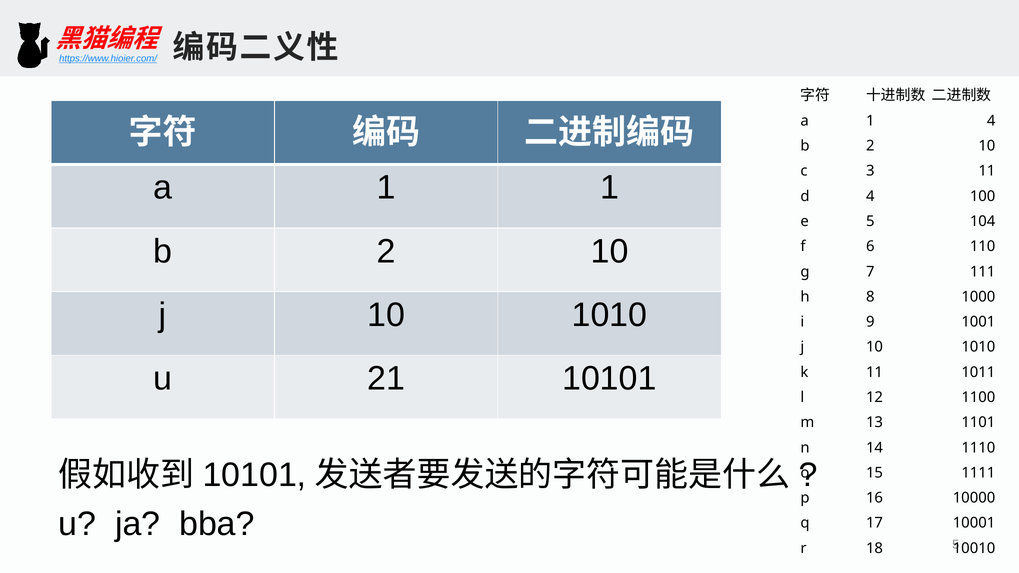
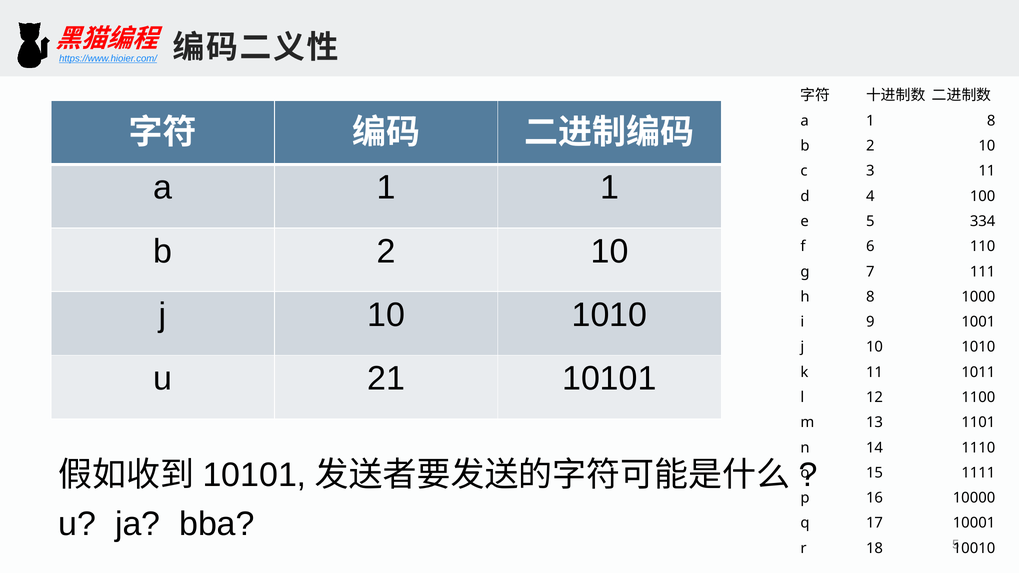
1 4: 4 -> 8
104: 104 -> 334
